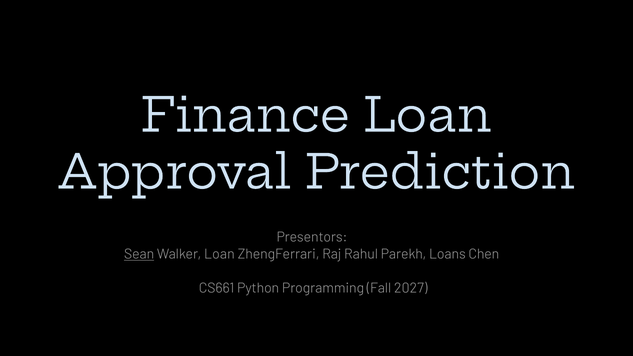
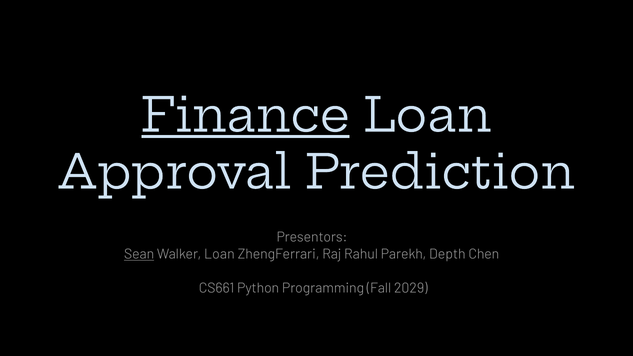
Finance underline: none -> present
Loans: Loans -> Depth
2027: 2027 -> 2029
